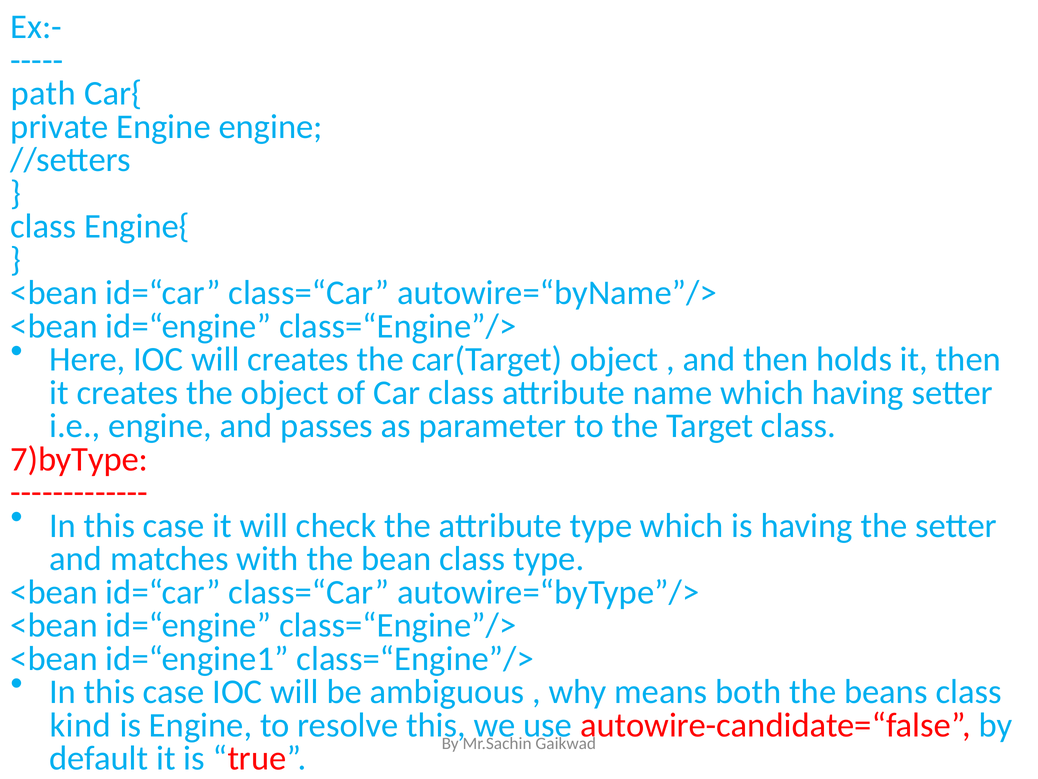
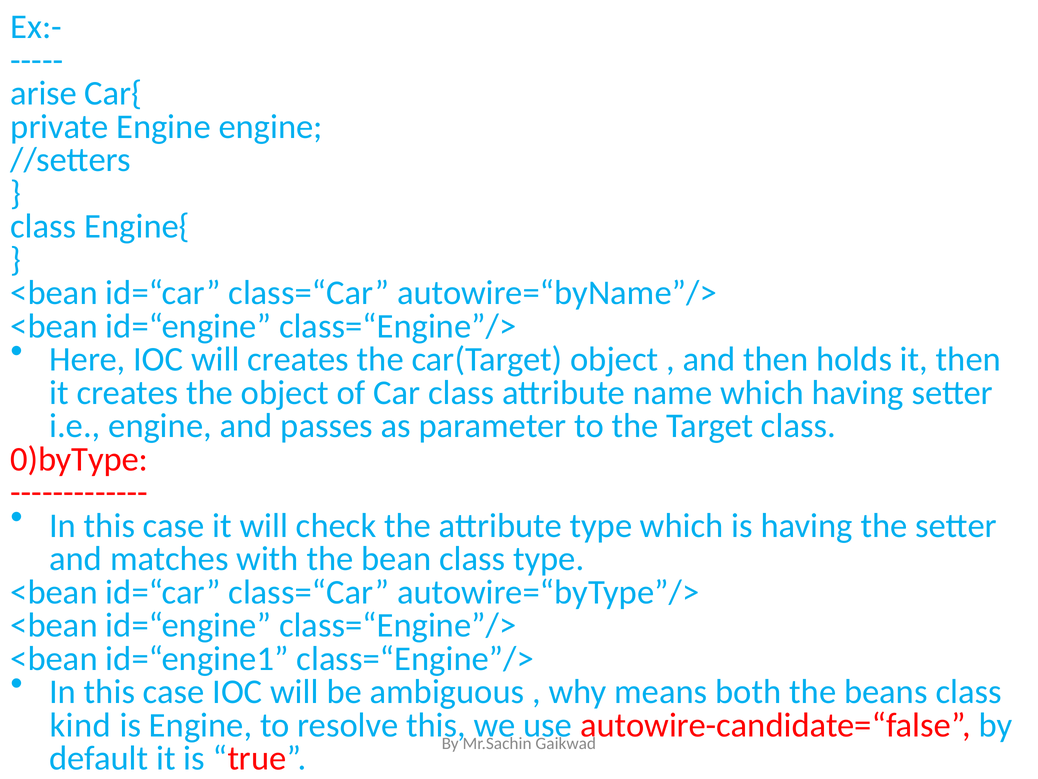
path: path -> arise
7)byType: 7)byType -> 0)byType
